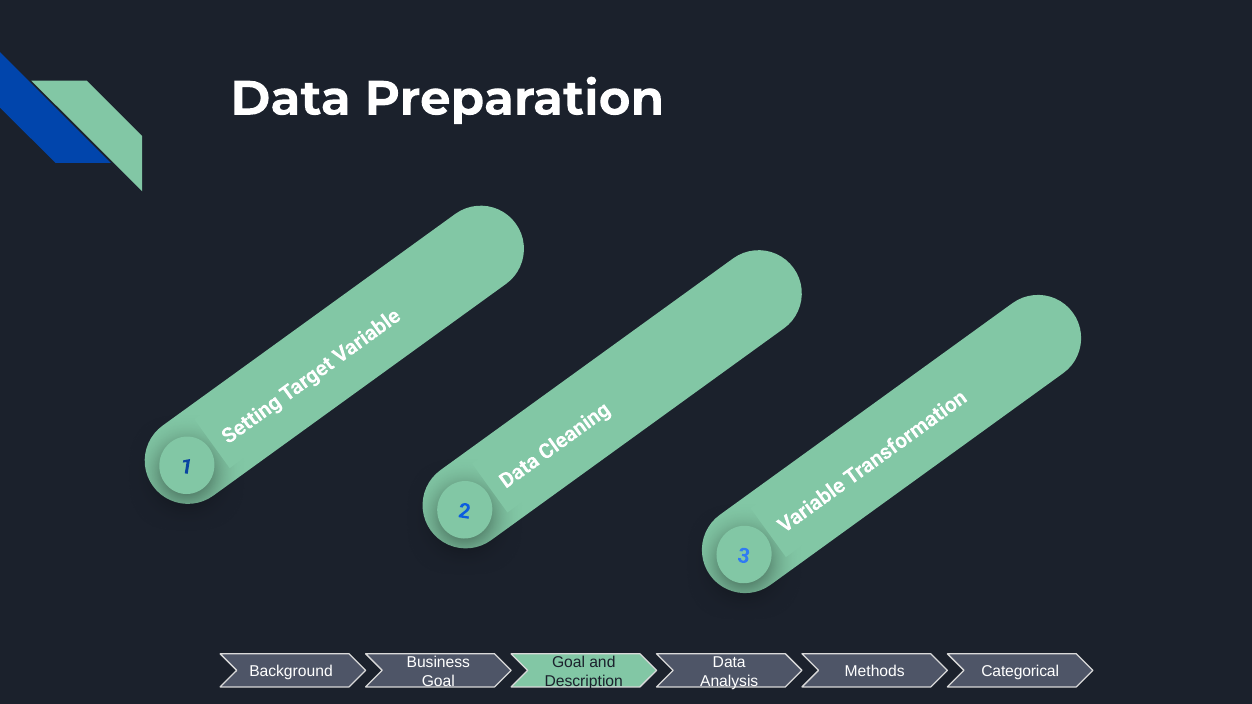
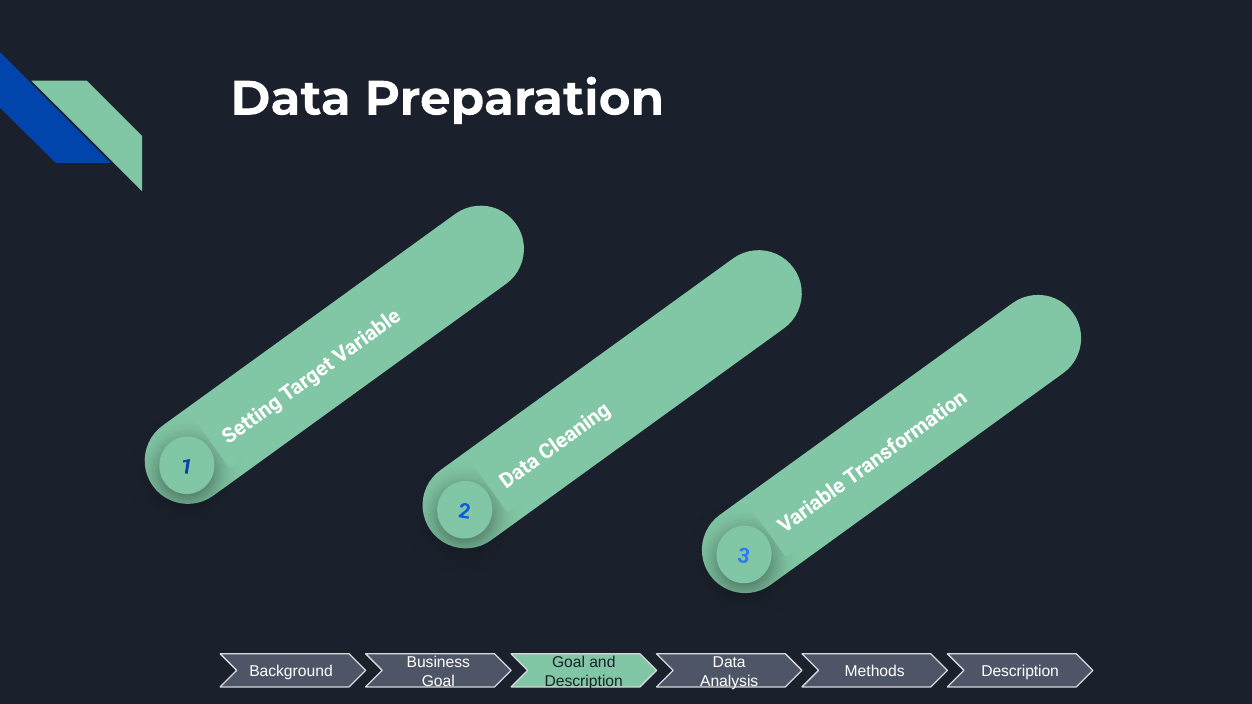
Methods Categorical: Categorical -> Description
